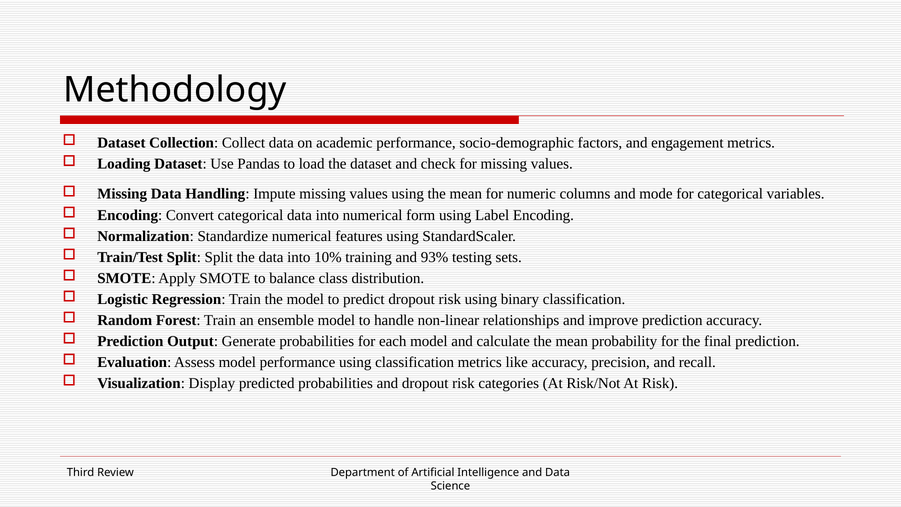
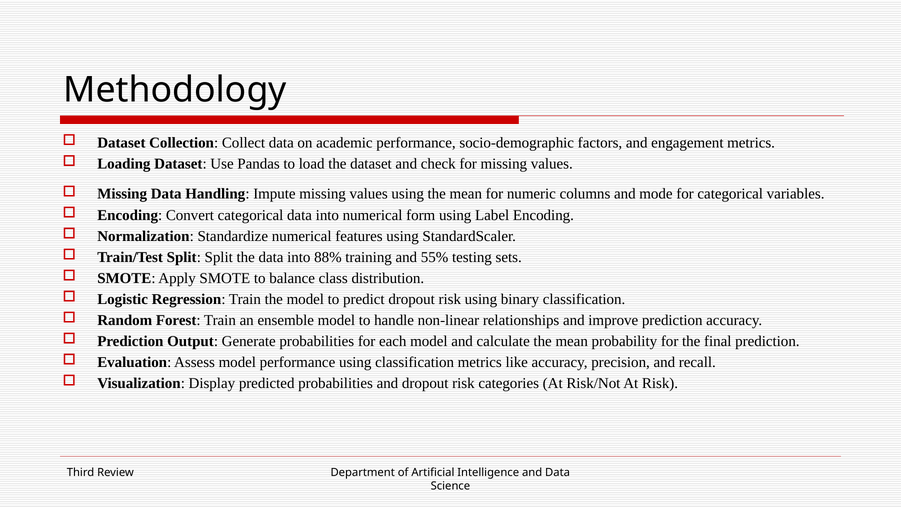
10%: 10% -> 88%
93%: 93% -> 55%
